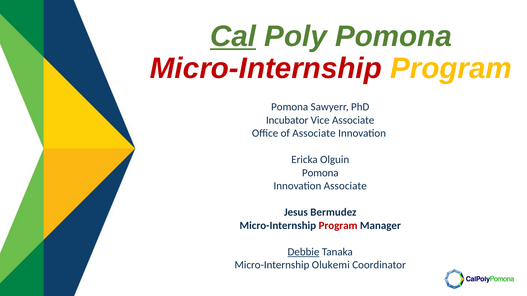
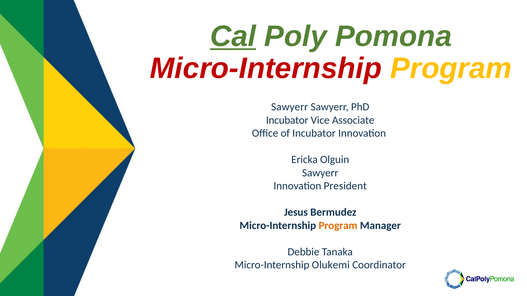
Pomona at (290, 107): Pomona -> Sawyerr
of Associate: Associate -> Incubator
Pomona at (320, 173): Pomona -> Sawyerr
Innovation Associate: Associate -> President
Program at (338, 226) colour: red -> orange
Debbie underline: present -> none
